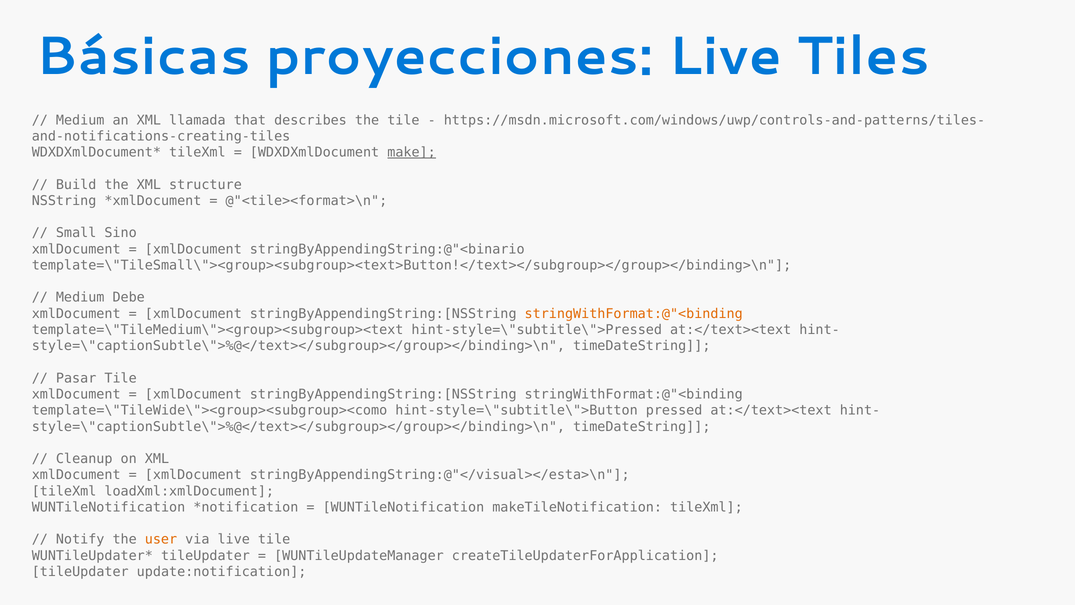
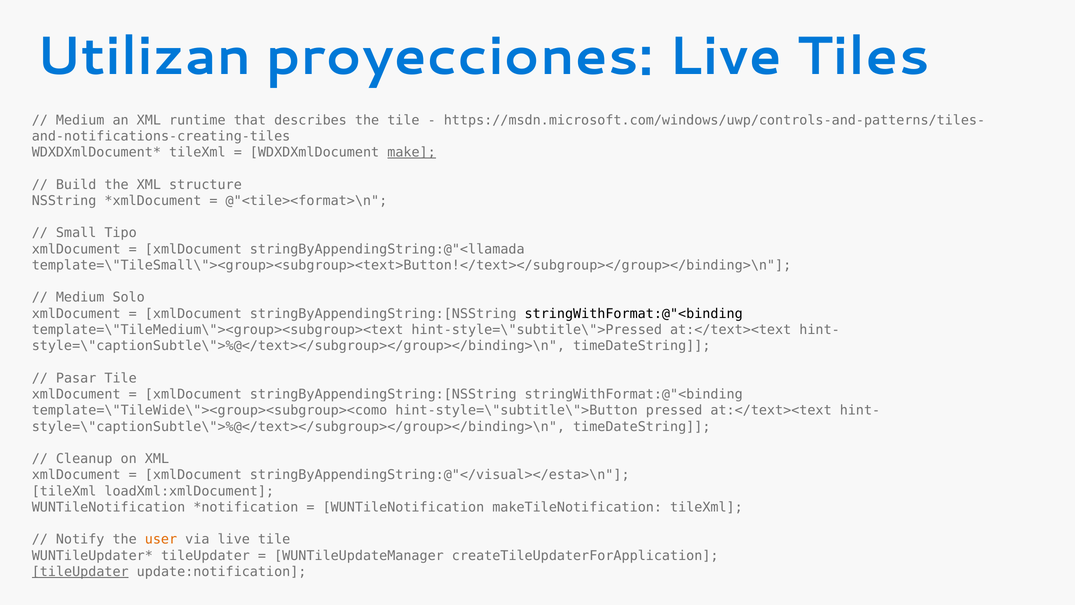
Básicas: Básicas -> Utilizan
llamada: llamada -> runtime
Sino: Sino -> Tipo
stringByAppendingString:@"<binario: stringByAppendingString:@"<binario -> stringByAppendingString:@"<llamada
Debe: Debe -> Solo
stringWithFormat:@"<binding at (634, 314) colour: orange -> black
tileUpdater at (80, 572) underline: none -> present
